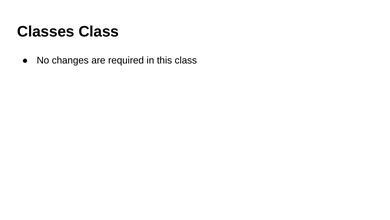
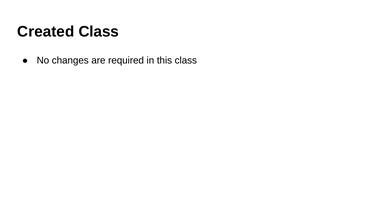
Classes: Classes -> Created
